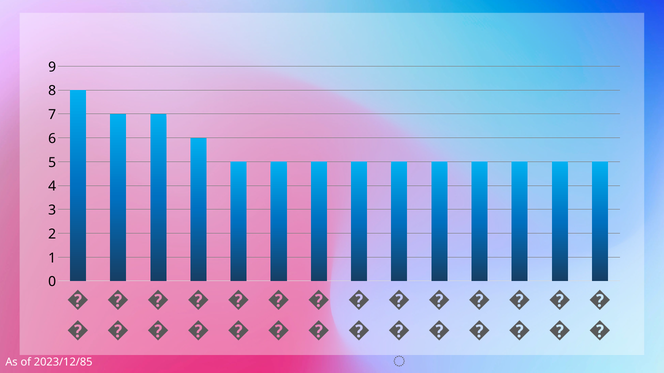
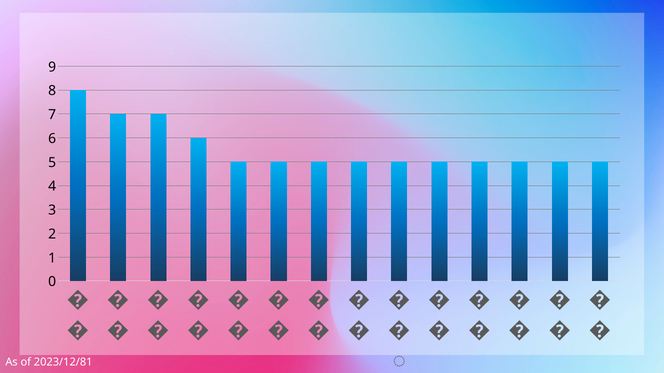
2023/12/85: 2023/12/85 -> 2023/12/81
